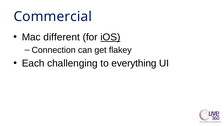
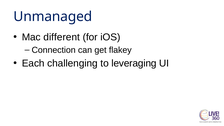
Commercial: Commercial -> Unmanaged
iOS underline: present -> none
everything: everything -> leveraging
